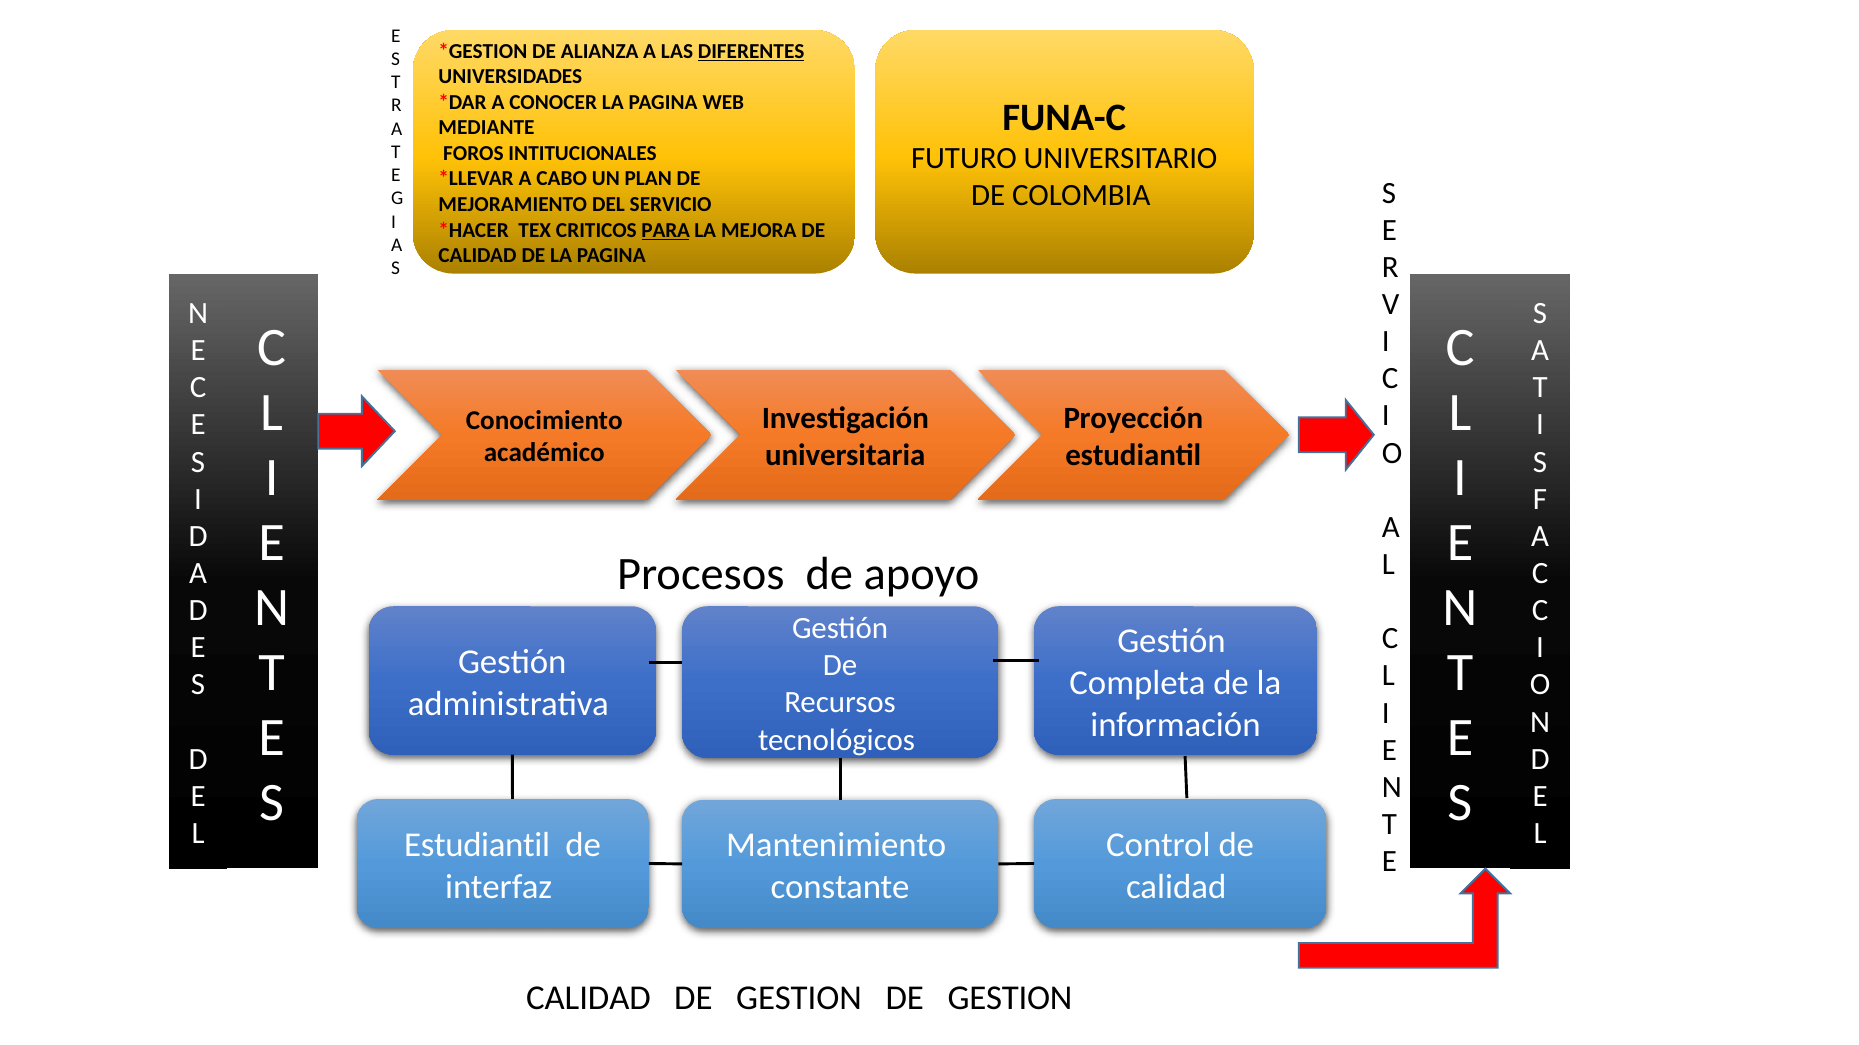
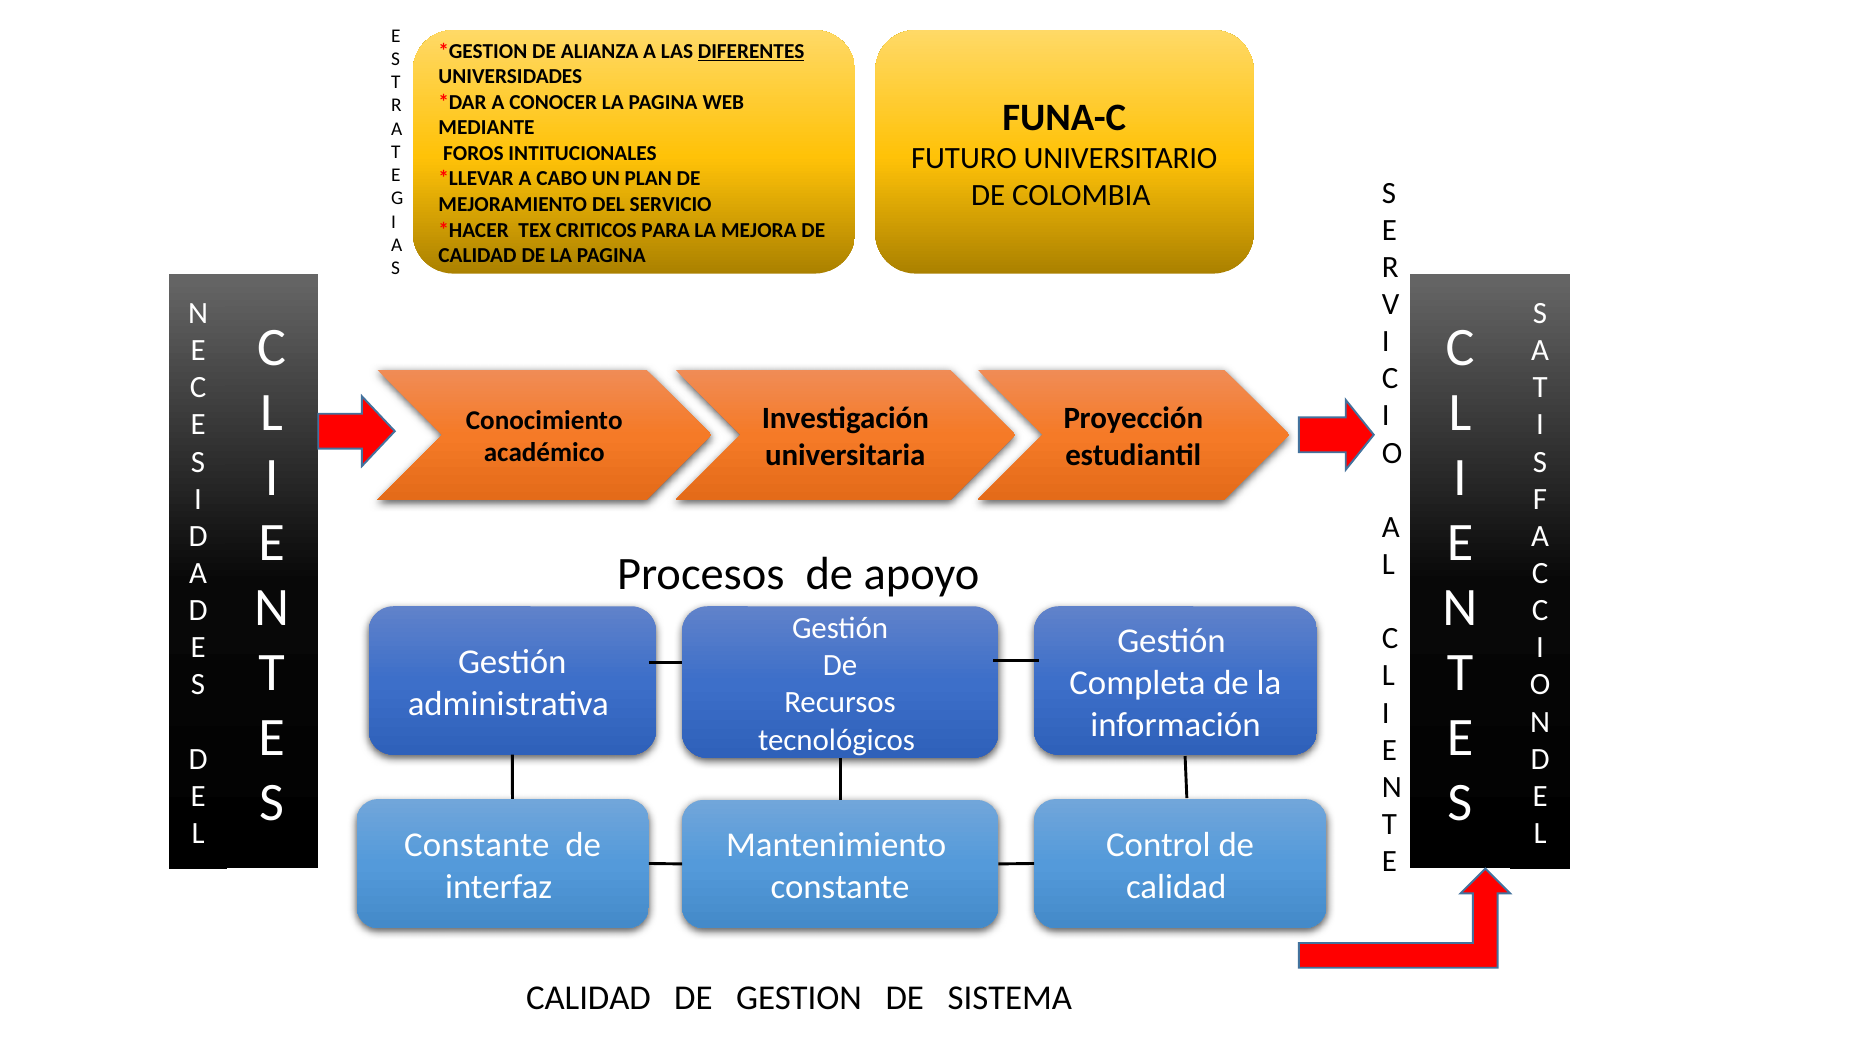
PARA underline: present -> none
Estudiantil at (477, 846): Estudiantil -> Constante
GESTION DE GESTION: GESTION -> SISTEMA
